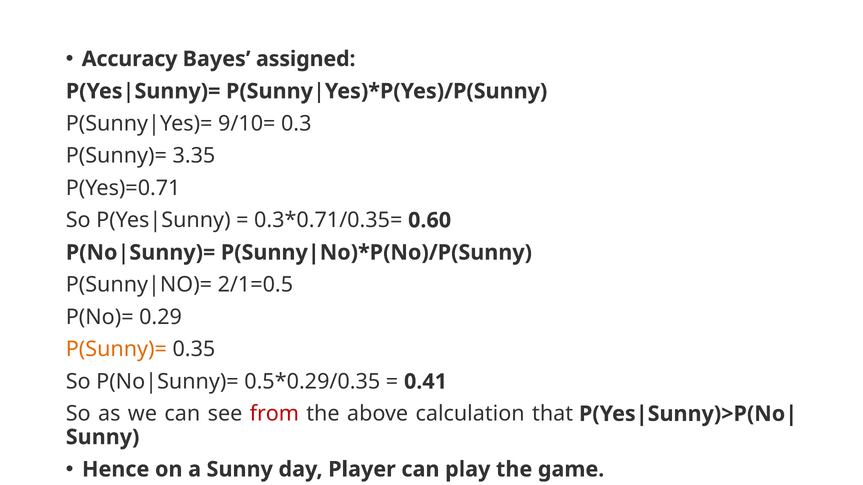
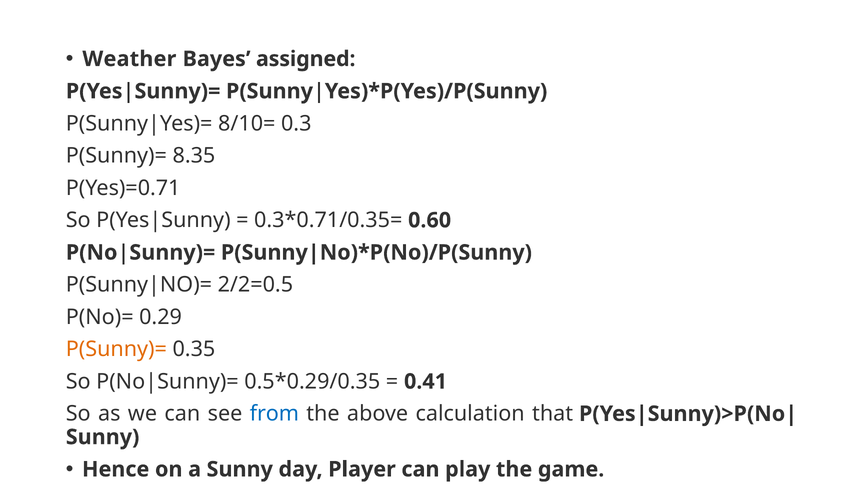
Accuracy: Accuracy -> Weather
9/10=: 9/10= -> 8/10=
3.35: 3.35 -> 8.35
2/1=0.5: 2/1=0.5 -> 2/2=0.5
from colour: red -> blue
